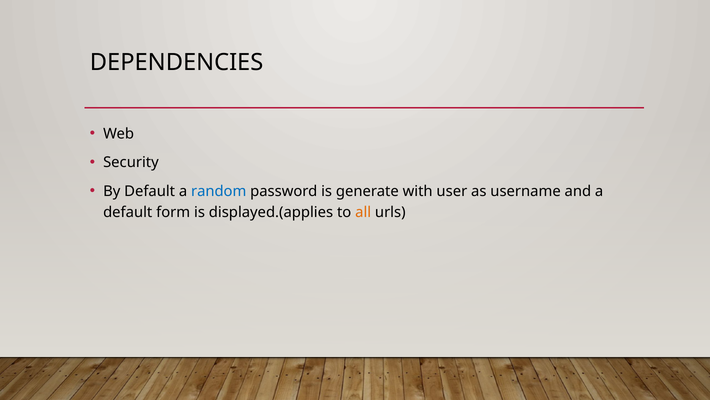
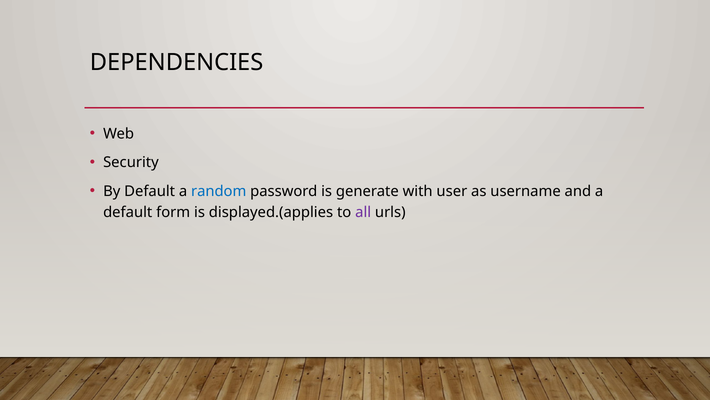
all colour: orange -> purple
